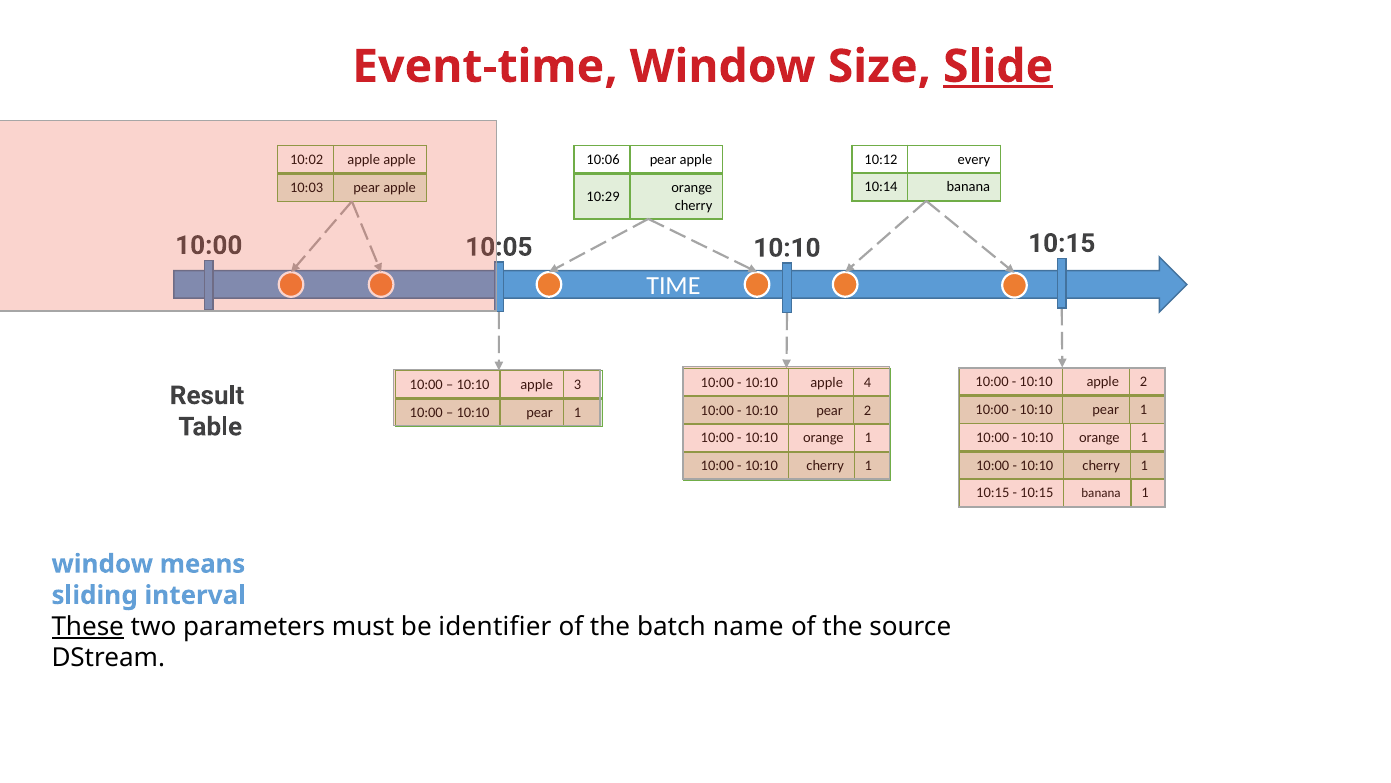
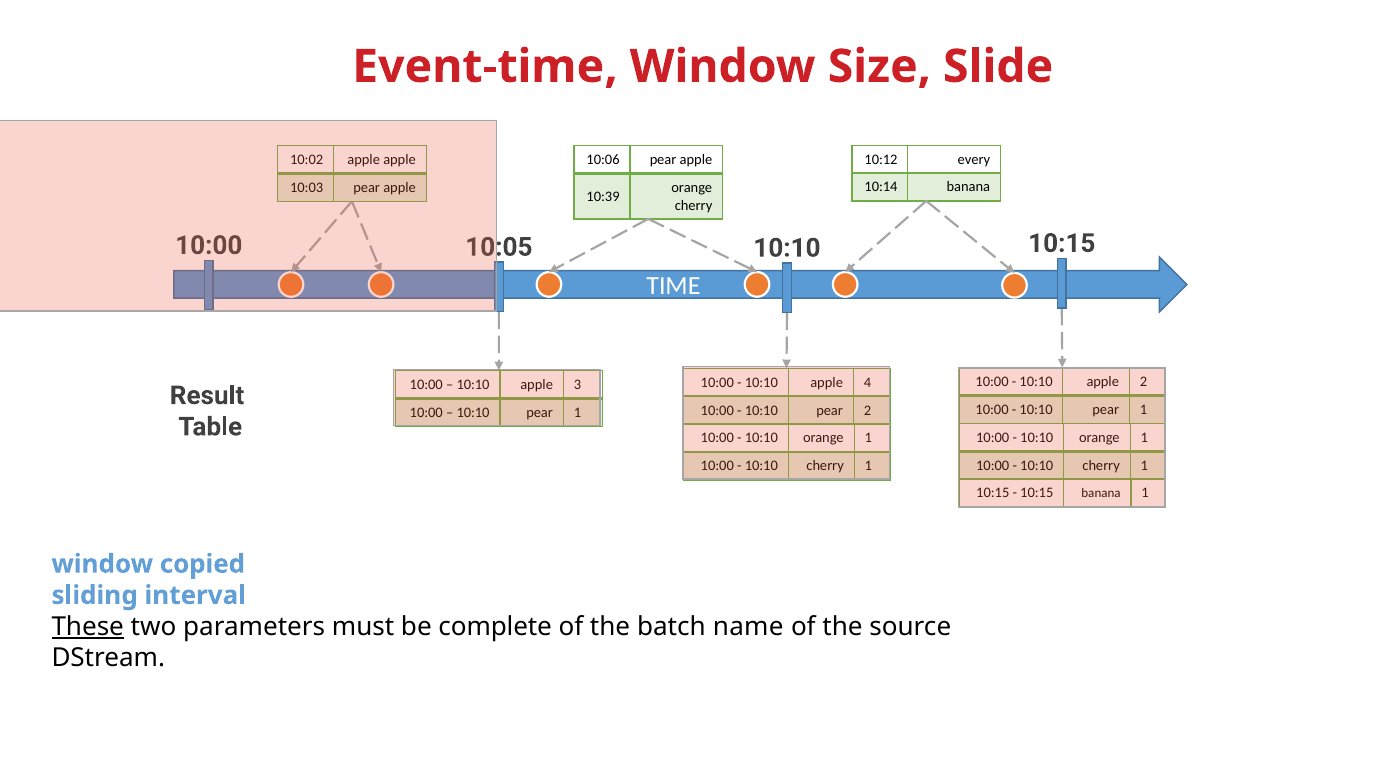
Slide underline: present -> none
10:29: 10:29 -> 10:39
means: means -> copied
identifier: identifier -> complete
